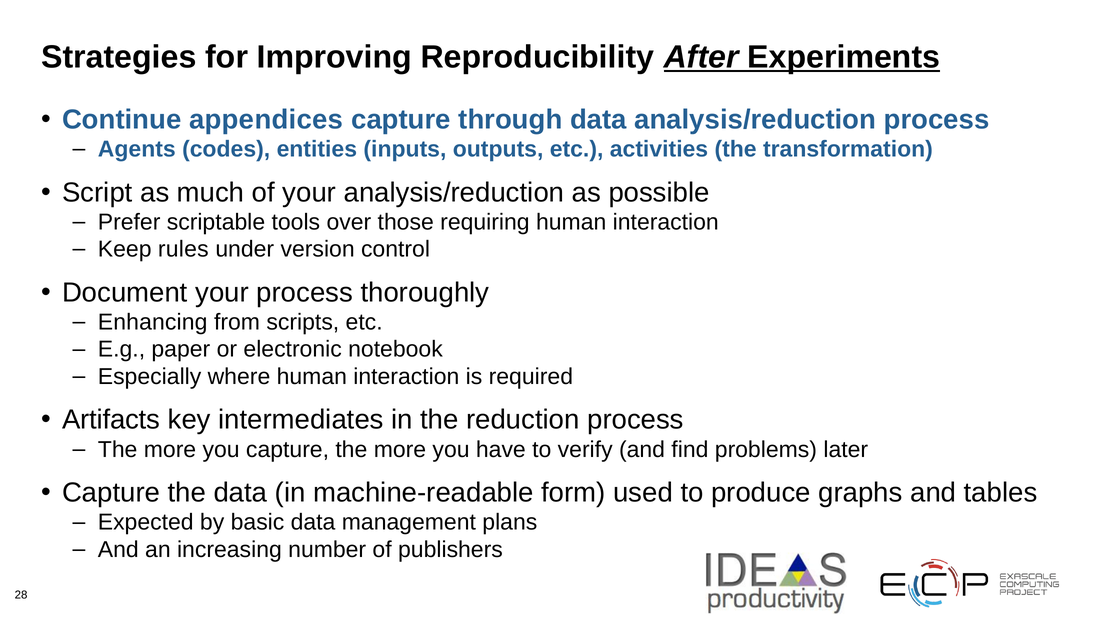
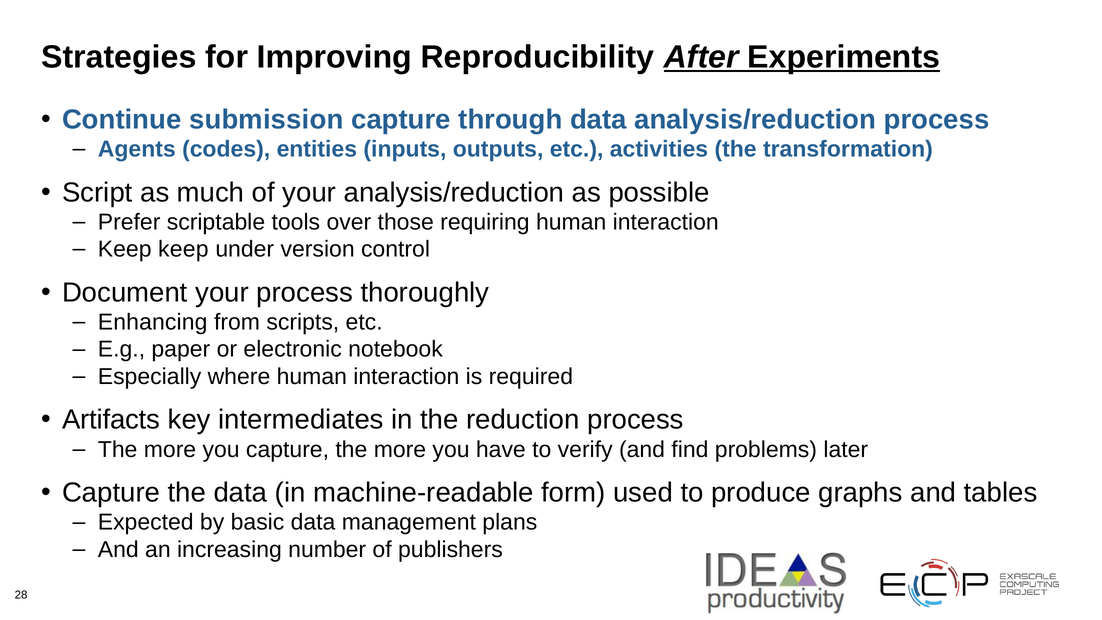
appendices: appendices -> submission
Keep rules: rules -> keep
